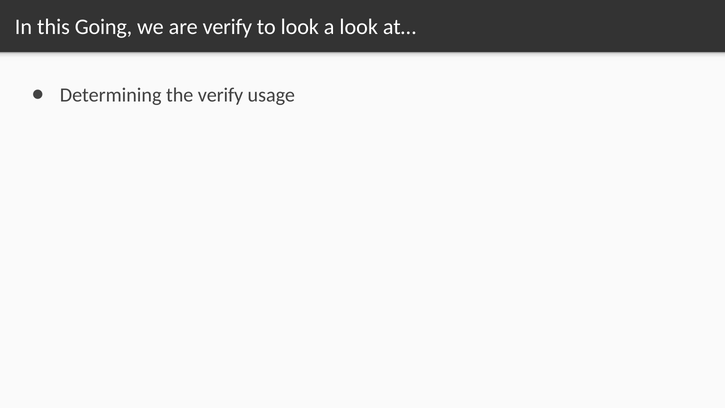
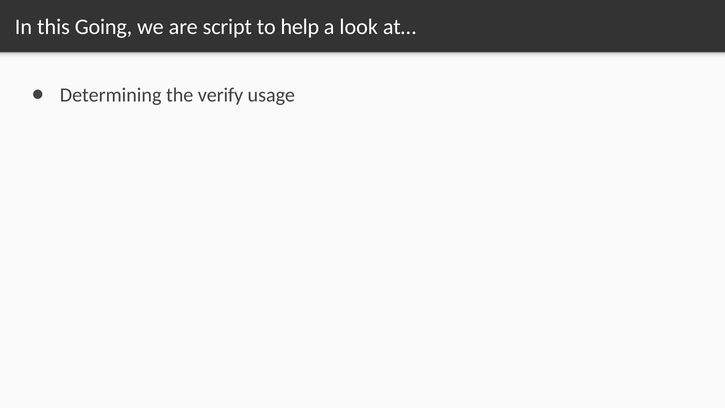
are verify: verify -> script
to look: look -> help
